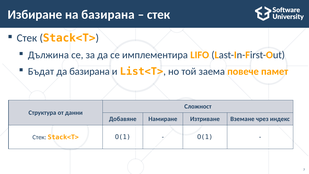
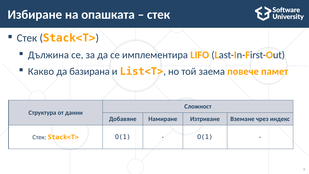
на базирана: базирана -> опашката
Бъдат: Бъдат -> Какво
